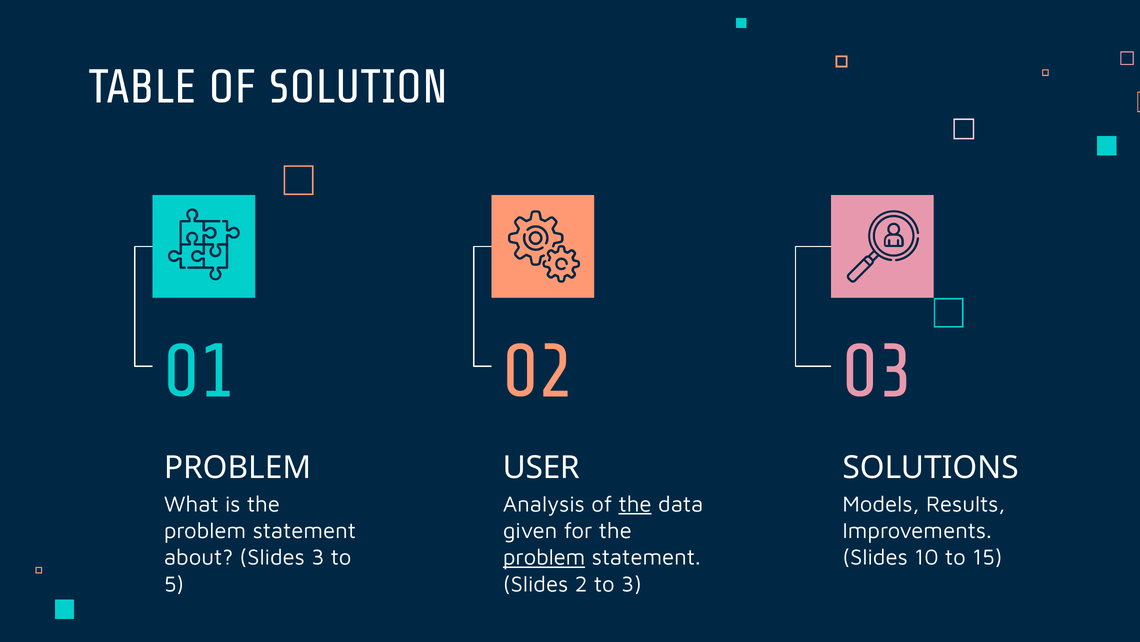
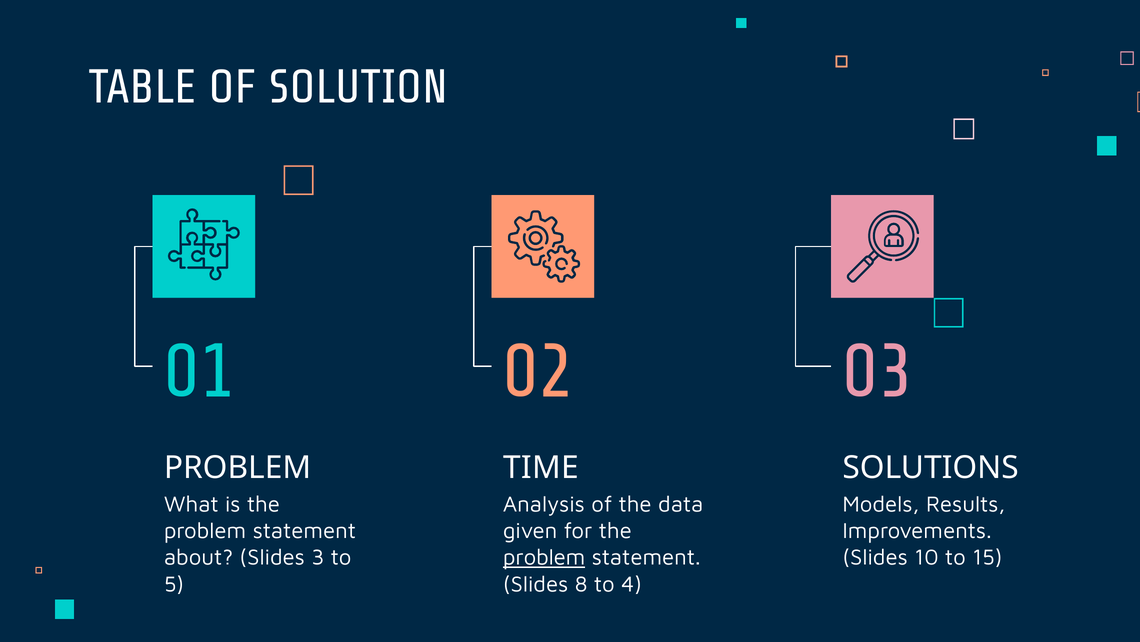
USER: USER -> TIME
the at (635, 504) underline: present -> none
2: 2 -> 8
to 3: 3 -> 4
